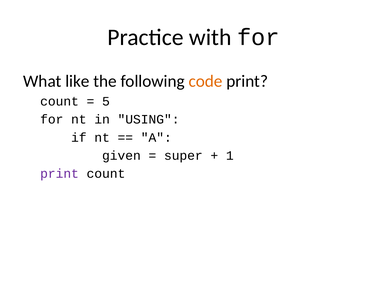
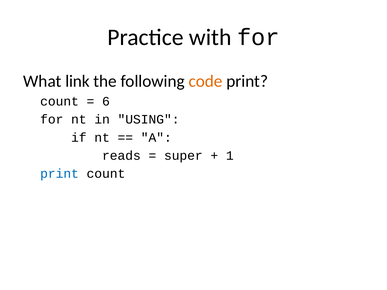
like: like -> link
5: 5 -> 6
given: given -> reads
print at (60, 174) colour: purple -> blue
